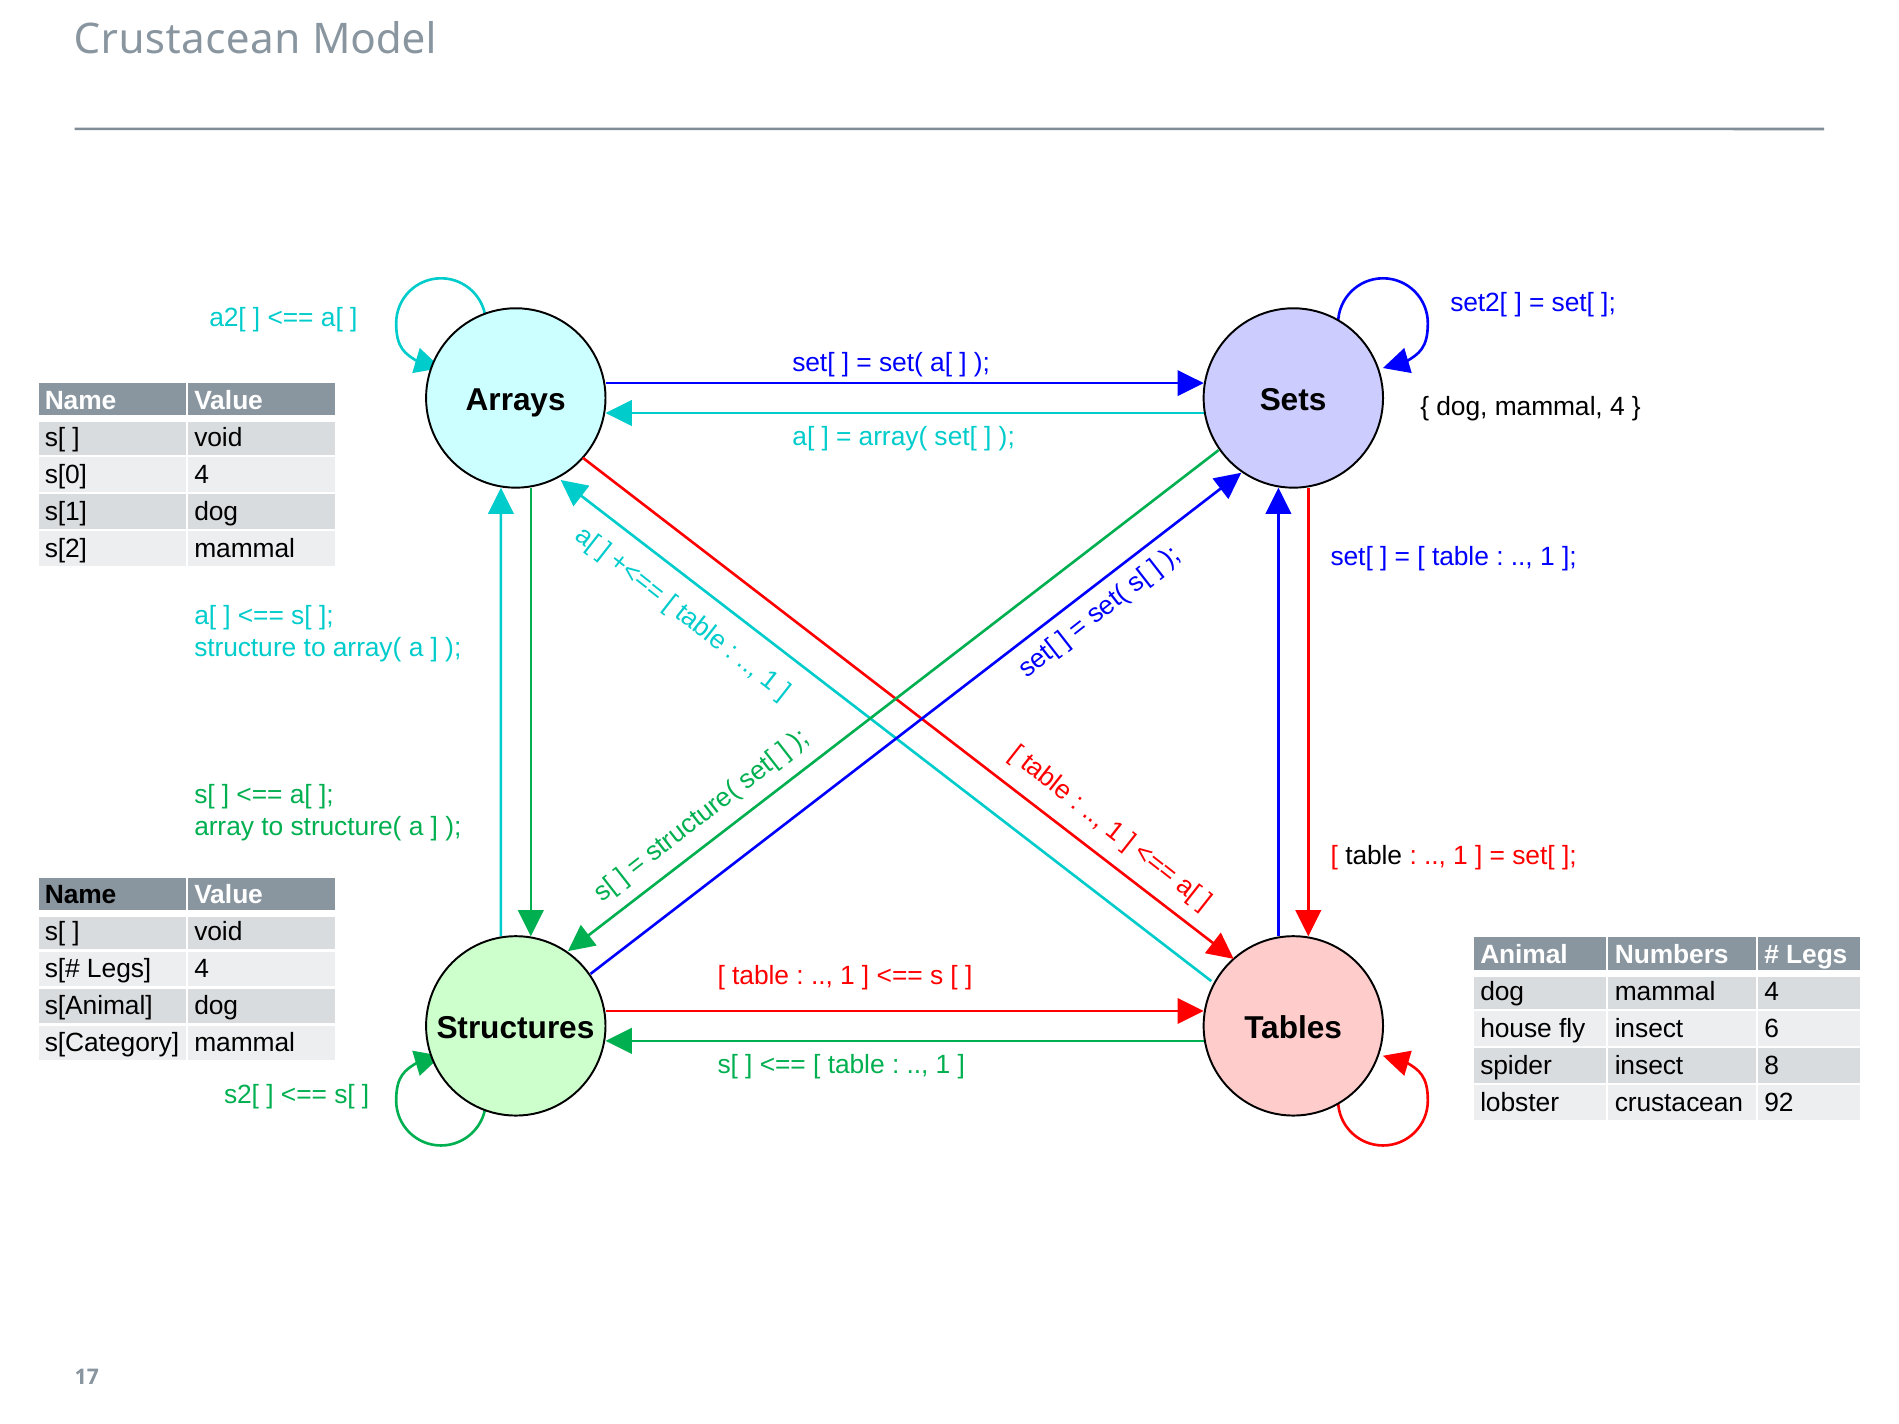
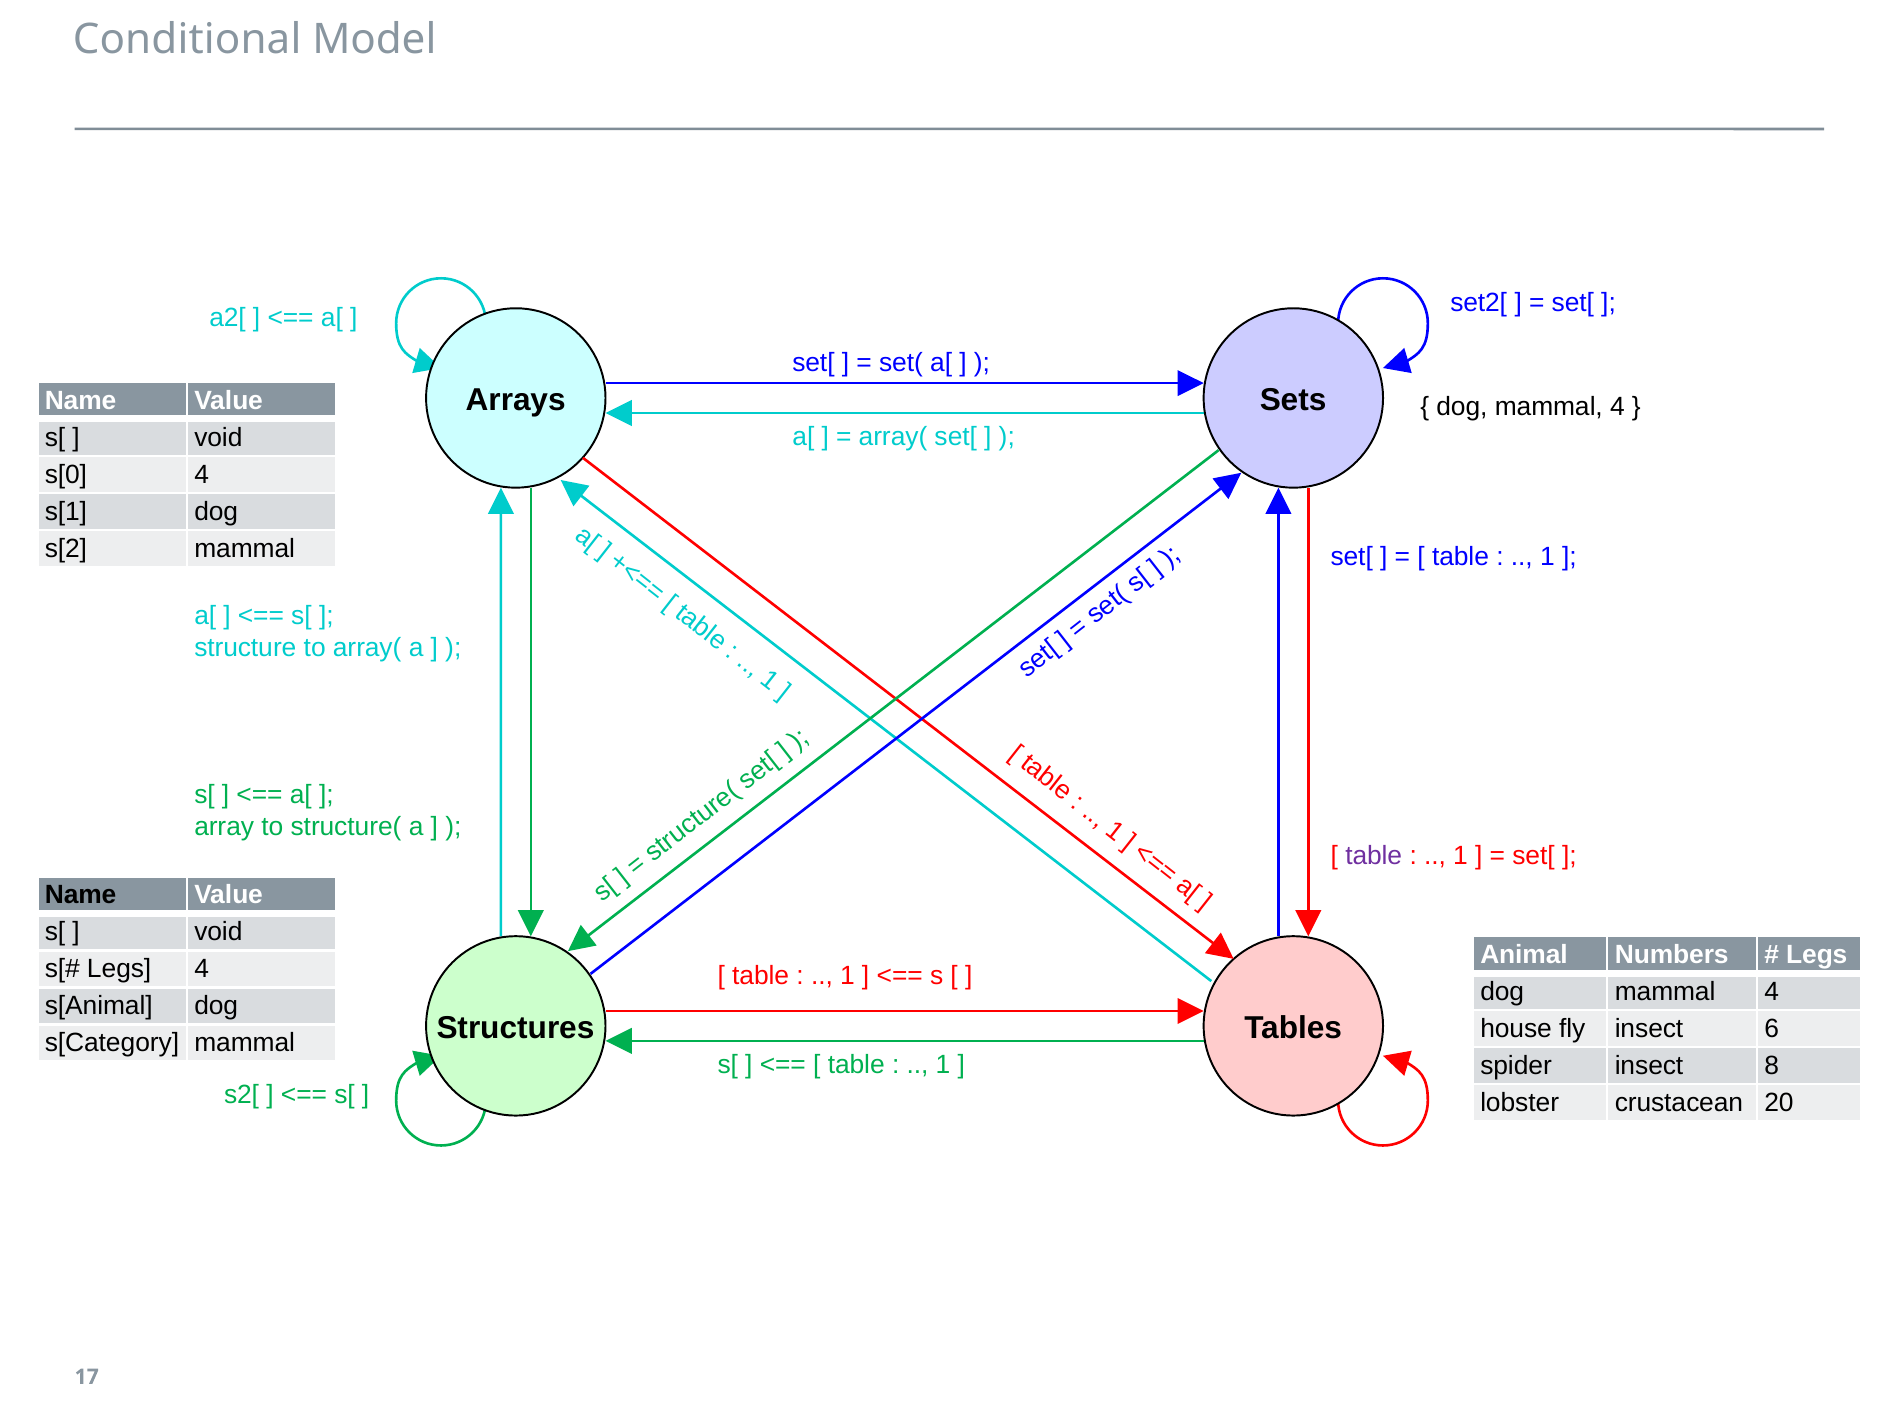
Crustacean at (187, 40): Crustacean -> Conditional
table at (1374, 856) colour: black -> purple
92: 92 -> 20
